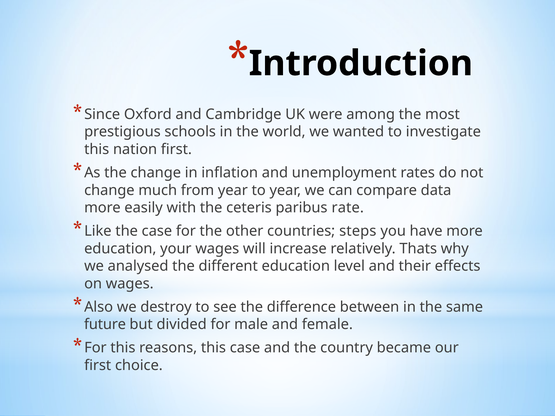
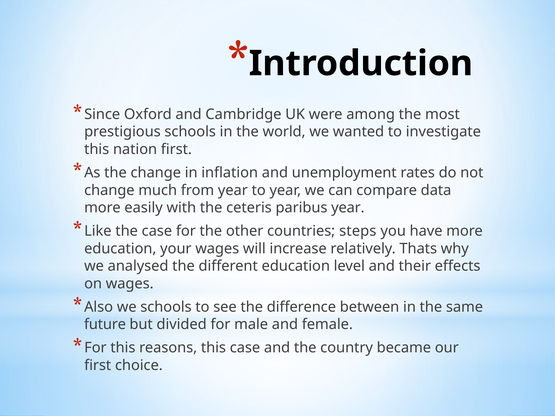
paribus rate: rate -> year
we destroy: destroy -> schools
